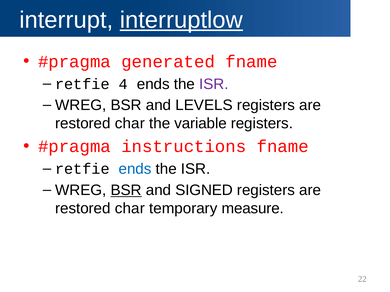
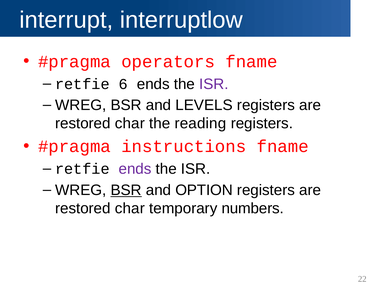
interruptlow underline: present -> none
generated: generated -> operators
4: 4 -> 6
variable: variable -> reading
ends at (135, 169) colour: blue -> purple
SIGNED: SIGNED -> OPTION
measure: measure -> numbers
